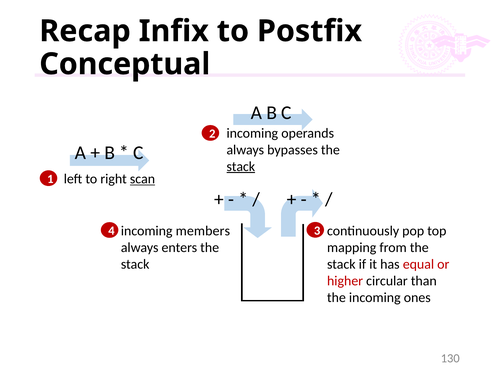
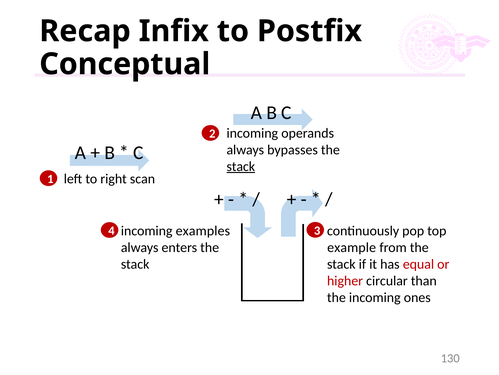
scan underline: present -> none
members: members -> examples
mapping: mapping -> example
